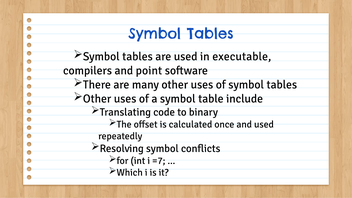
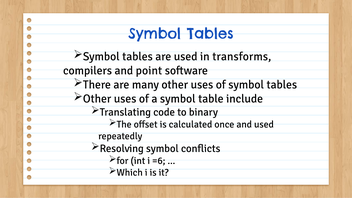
executable: executable -> transforms
=7: =7 -> =6
